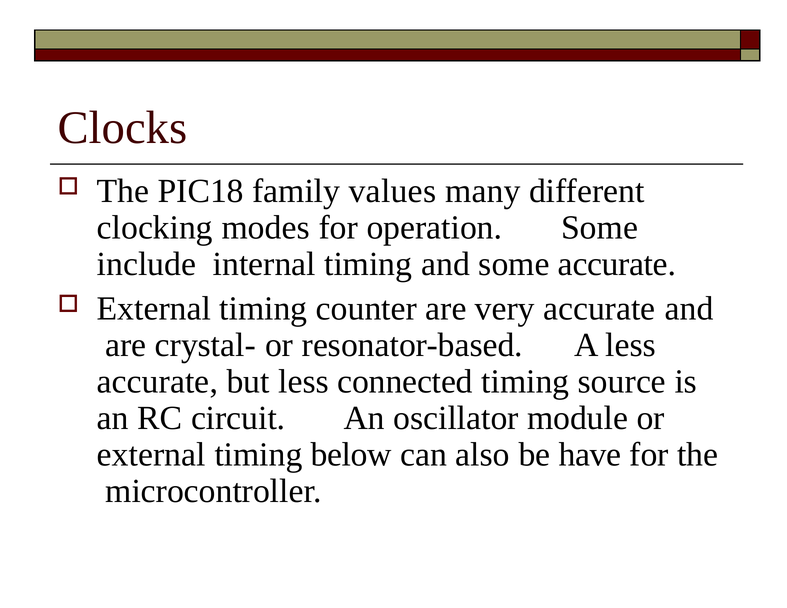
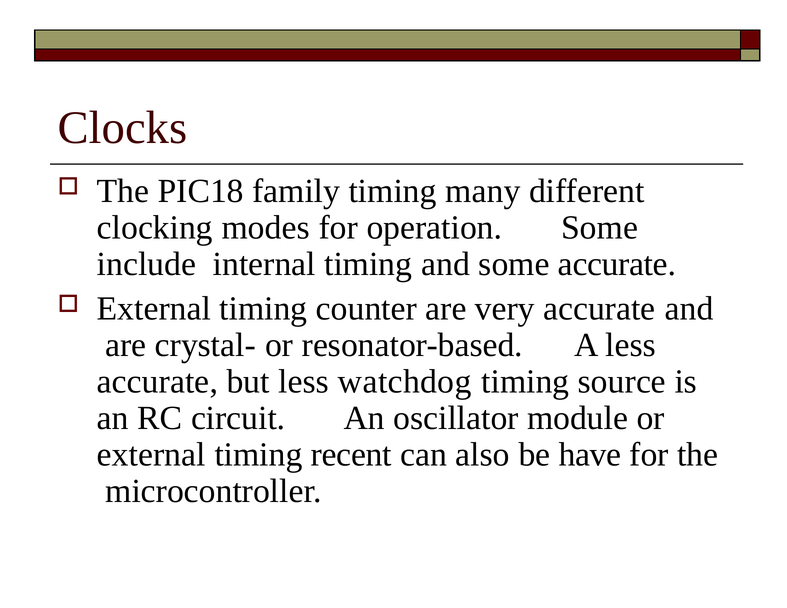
family values: values -> timing
connected: connected -> watchdog
below: below -> recent
